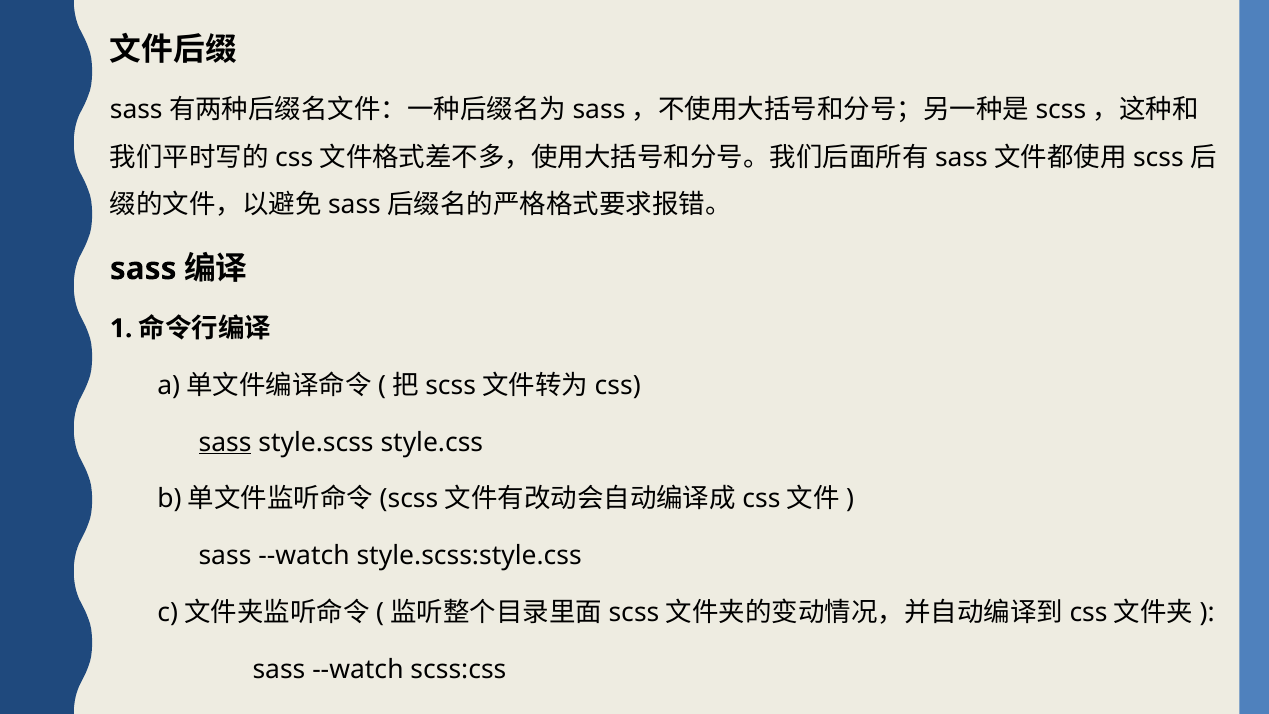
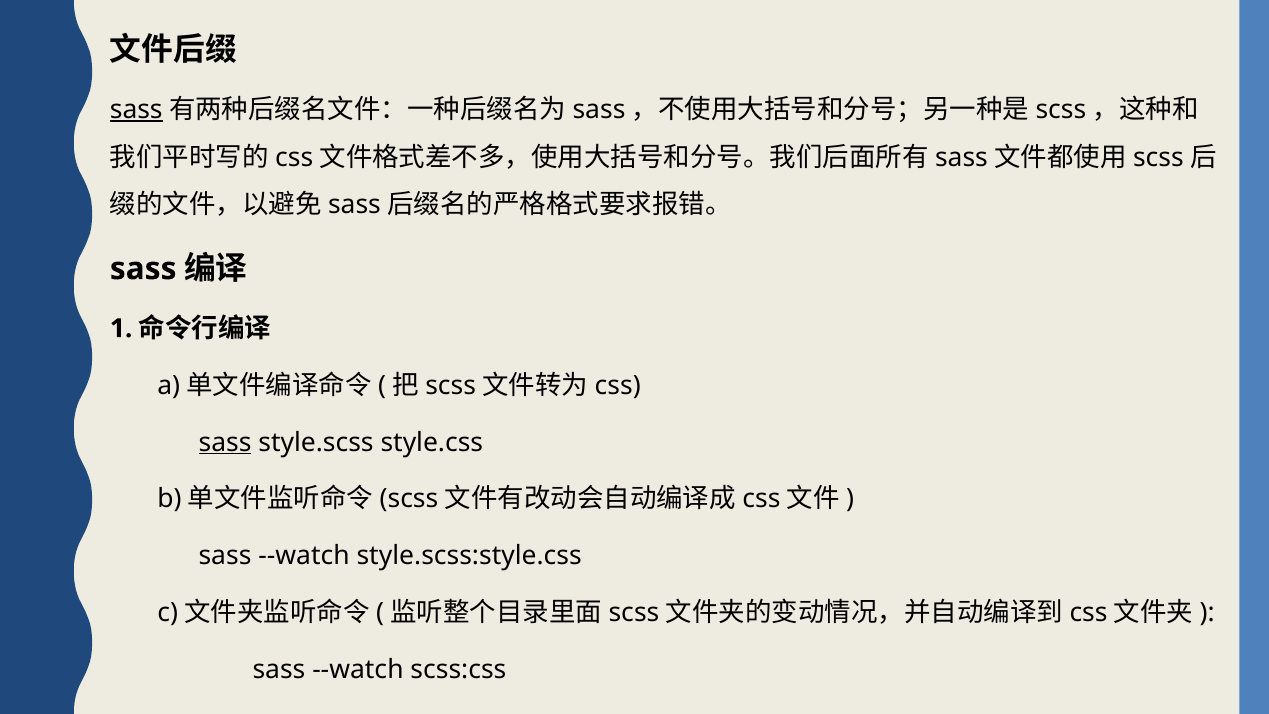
sass at (136, 110) underline: none -> present
